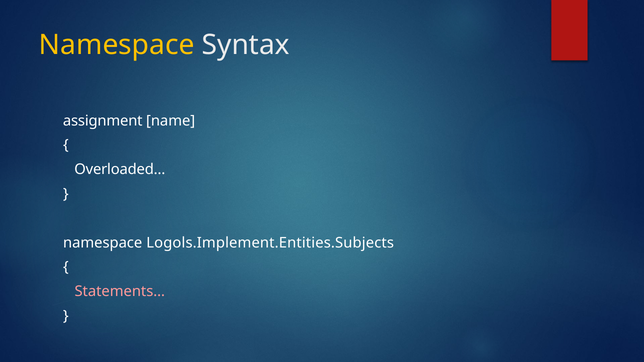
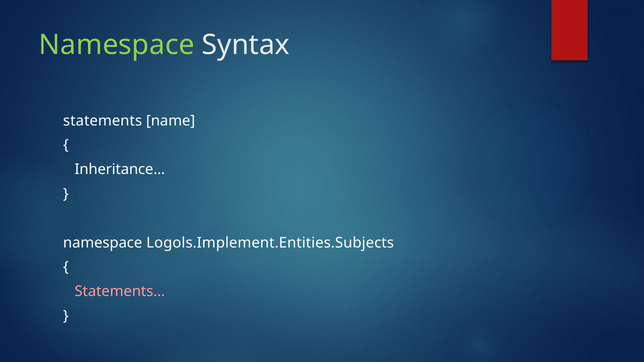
Namespace at (117, 45) colour: yellow -> light green
assignment: assignment -> statements
Overloaded…: Overloaded… -> Inheritance…
